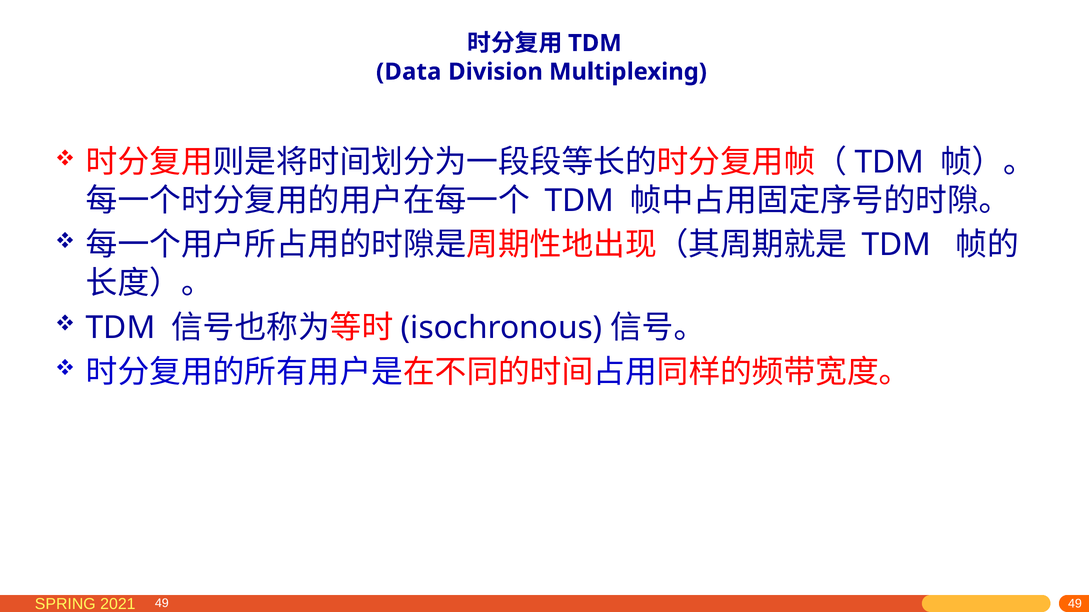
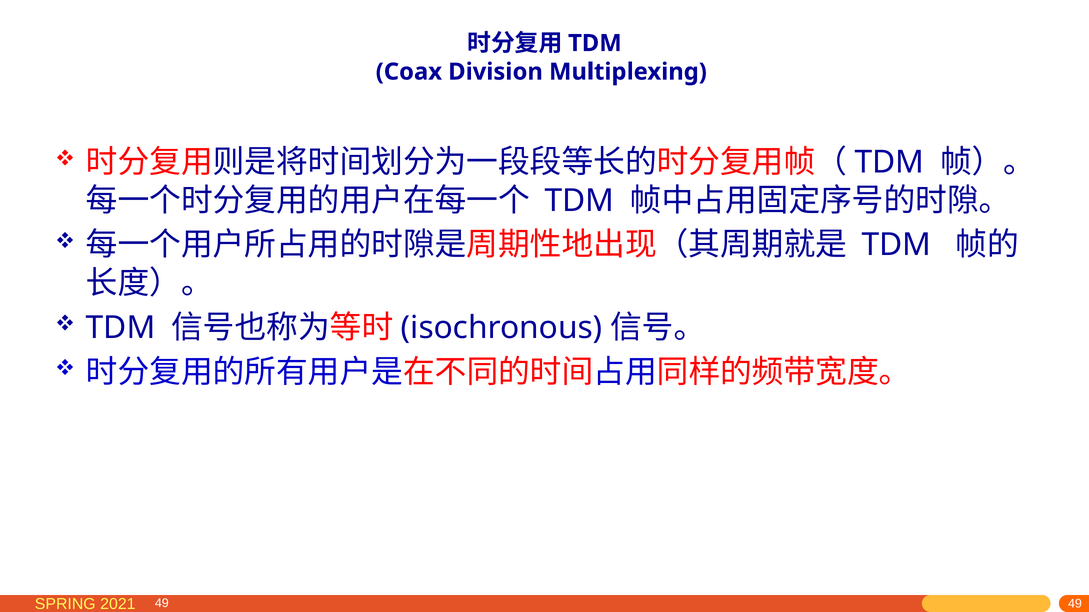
Data: Data -> Coax
